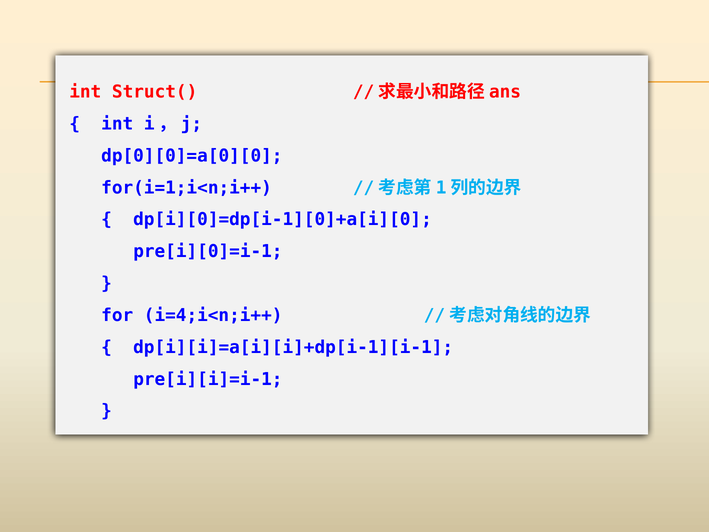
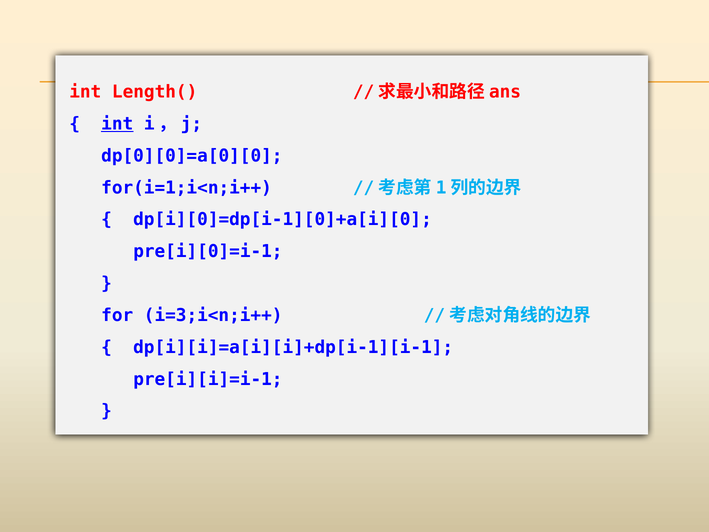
Struct(: Struct( -> Length(
int at (117, 124) underline: none -> present
i=4;i<n;i++: i=4;i<n;i++ -> i=3;i<n;i++
